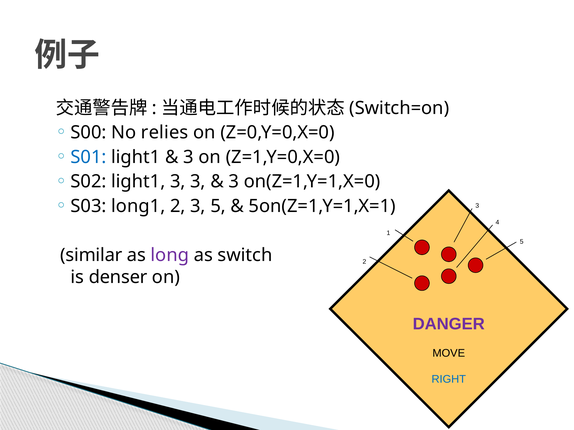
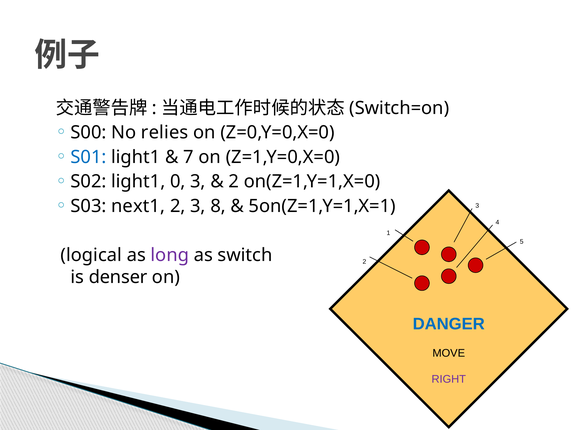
3 at (189, 157): 3 -> 7
light1 3: 3 -> 0
3 at (234, 182): 3 -> 2
long1: long1 -> next1
3 5: 5 -> 8
similar: similar -> logical
DANGER colour: purple -> blue
RIGHT colour: blue -> purple
